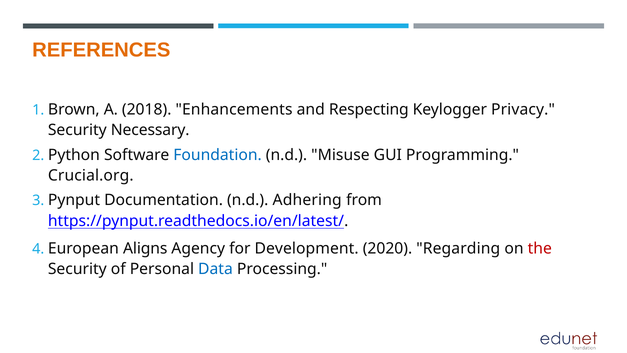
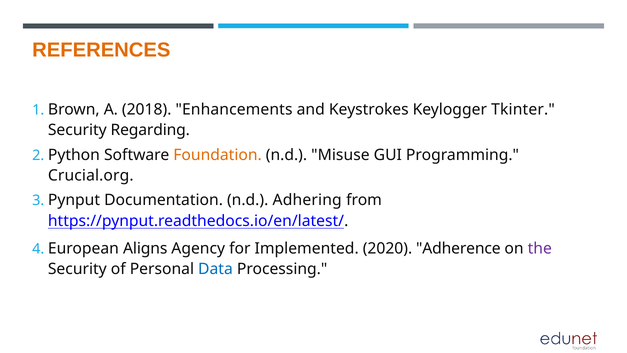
Respecting: Respecting -> Keystrokes
Privacy: Privacy -> Tkinter
Necessary: Necessary -> Regarding
Foundation colour: blue -> orange
Development: Development -> Implemented
Regarding: Regarding -> Adherence
the colour: red -> purple
